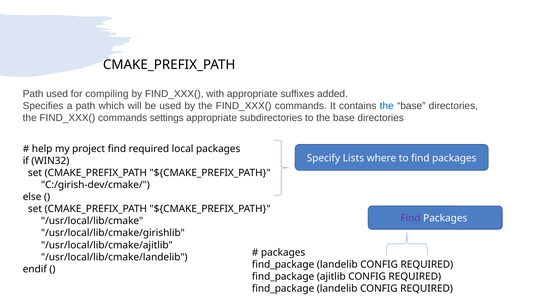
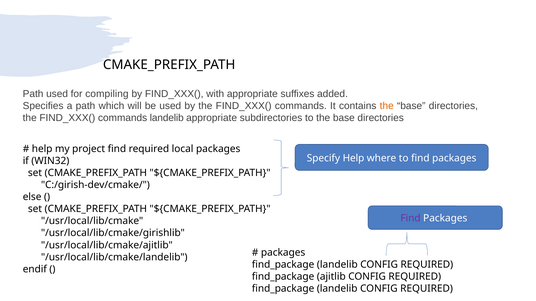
the at (387, 106) colour: blue -> orange
commands settings: settings -> landelib
Specify Lists: Lists -> Help
